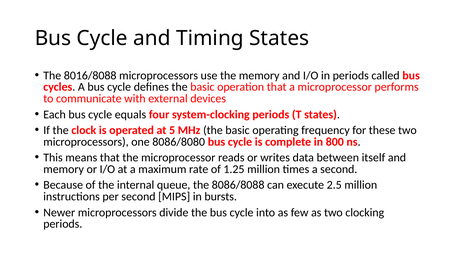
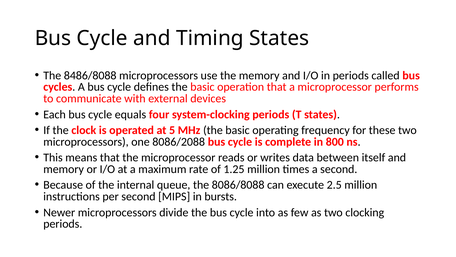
8016/8088: 8016/8088 -> 8486/8088
8086/8080: 8086/8080 -> 8086/2088
